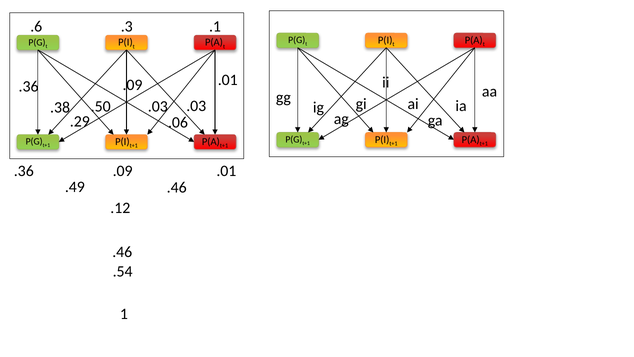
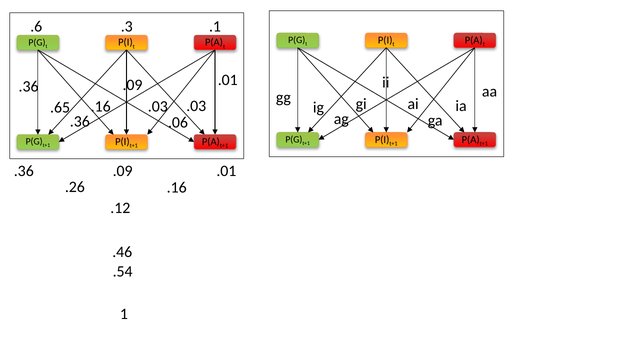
.50 at (101, 106): .50 -> .16
.38: .38 -> .65
.29 at (80, 121): .29 -> .36
.49: .49 -> .26
.46 at (177, 188): .46 -> .16
